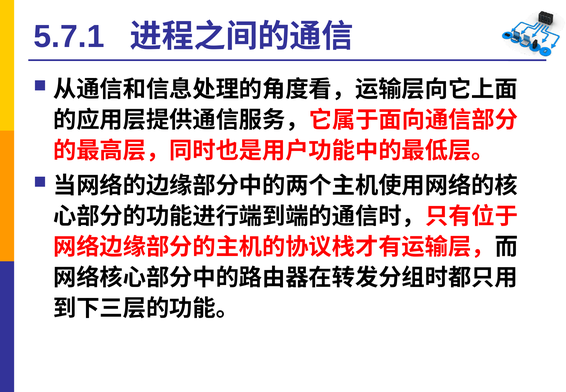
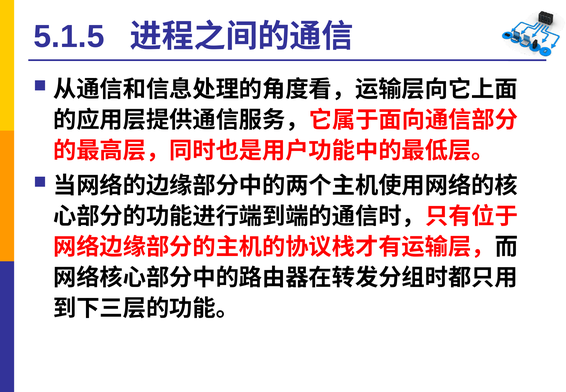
5.7.1: 5.7.1 -> 5.1.5
